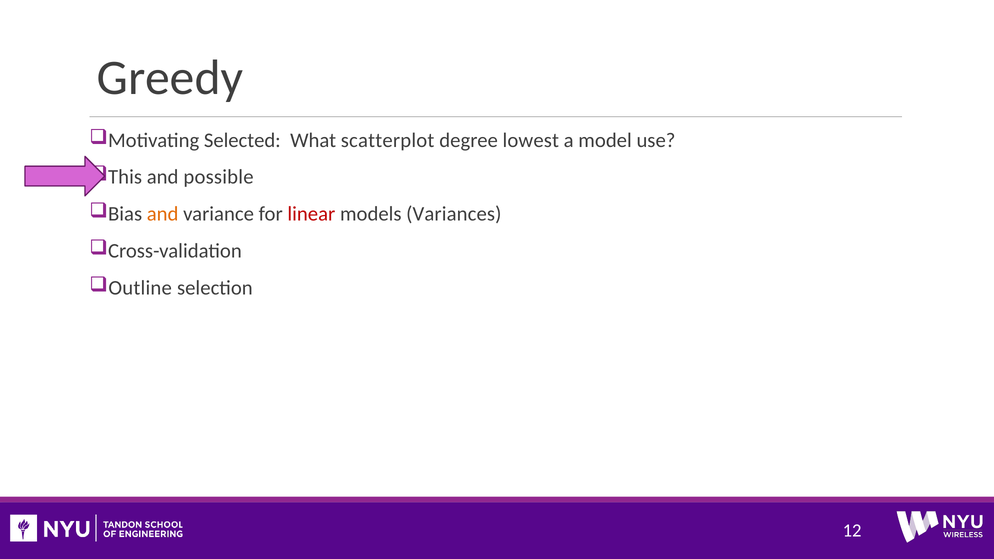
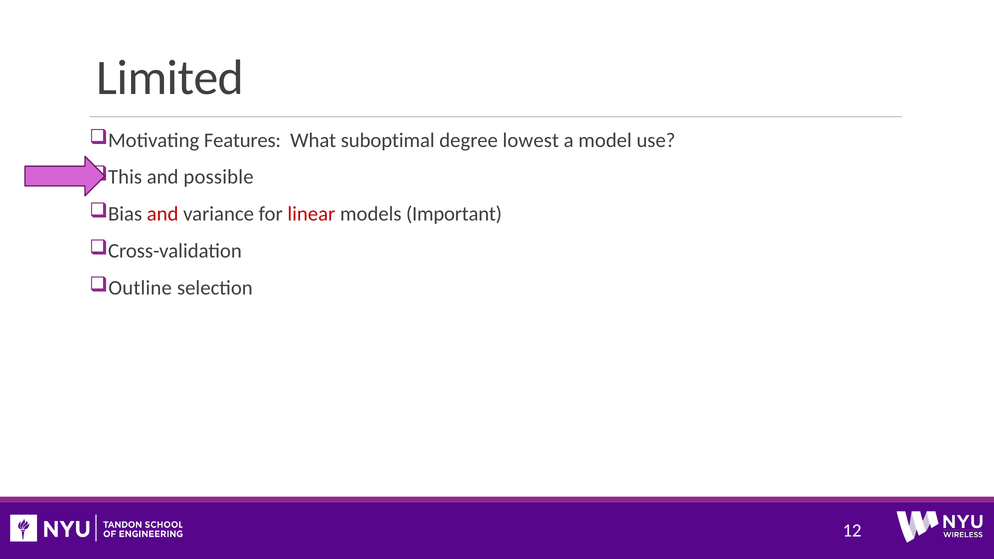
Greedy: Greedy -> Limited
Selected: Selected -> Features
scatterplot: scatterplot -> suboptimal
and at (163, 214) colour: orange -> red
Variances: Variances -> Important
